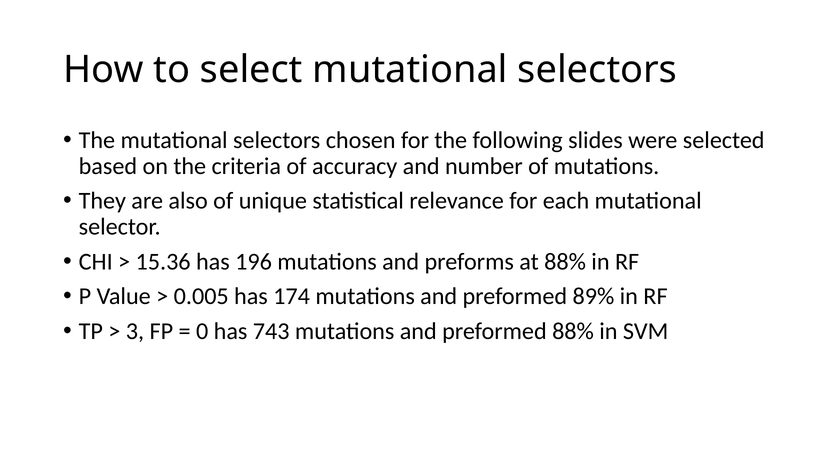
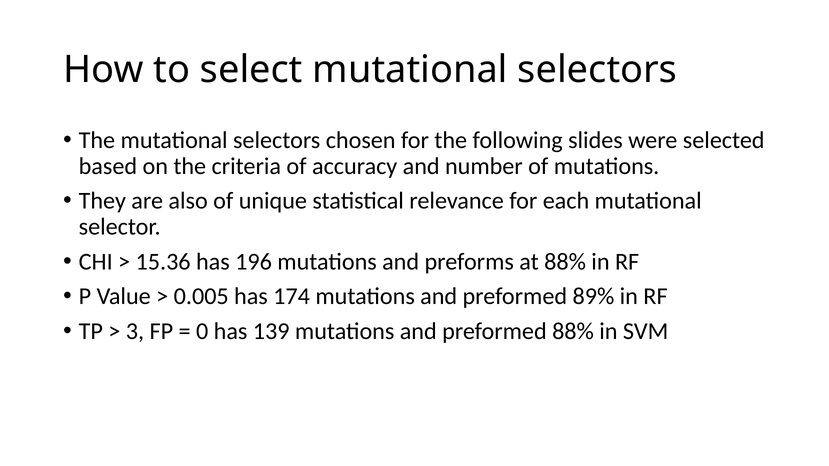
743: 743 -> 139
